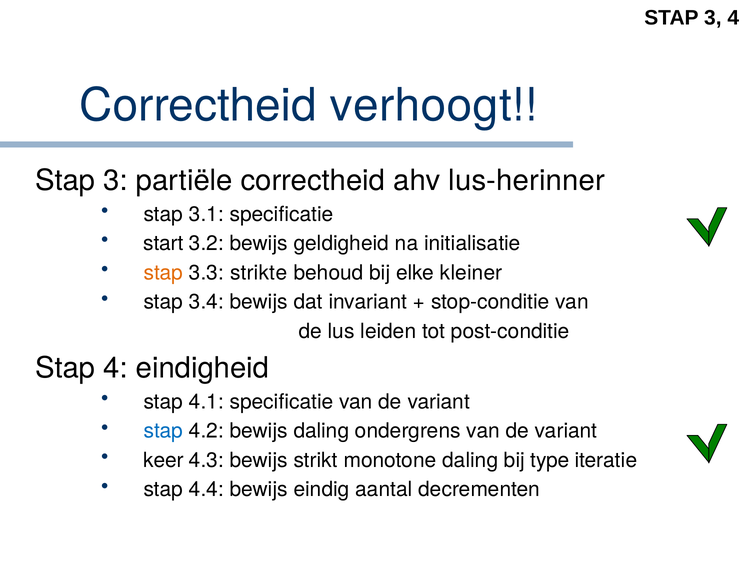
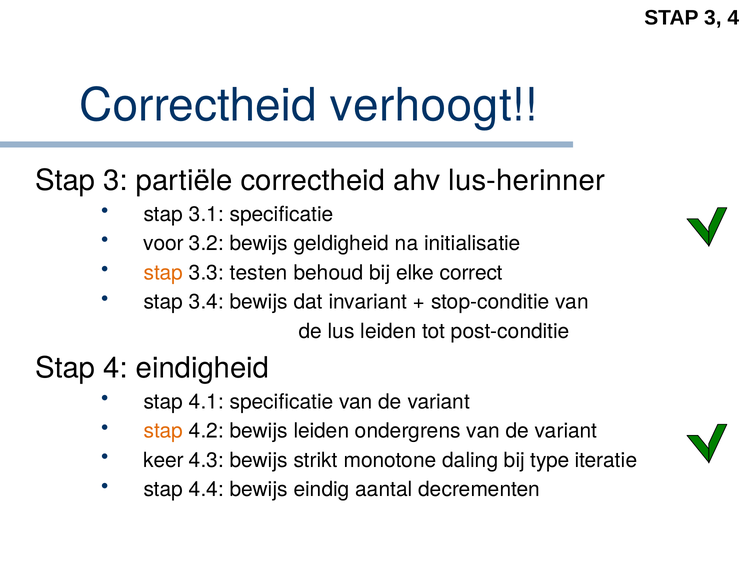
start: start -> voor
strikte: strikte -> testen
kleiner: kleiner -> correct
stap at (163, 431) colour: blue -> orange
bewijs daling: daling -> leiden
